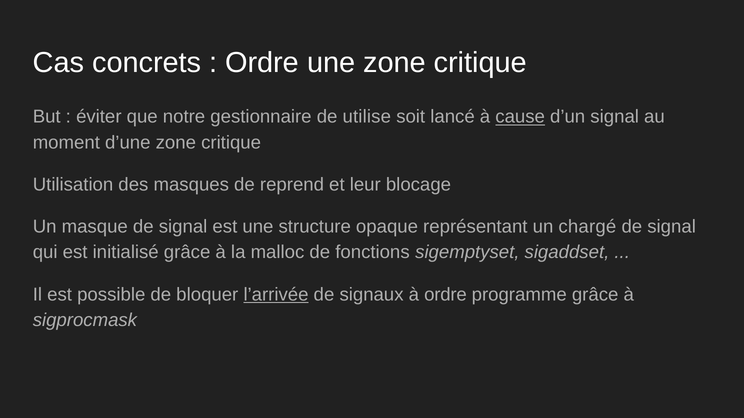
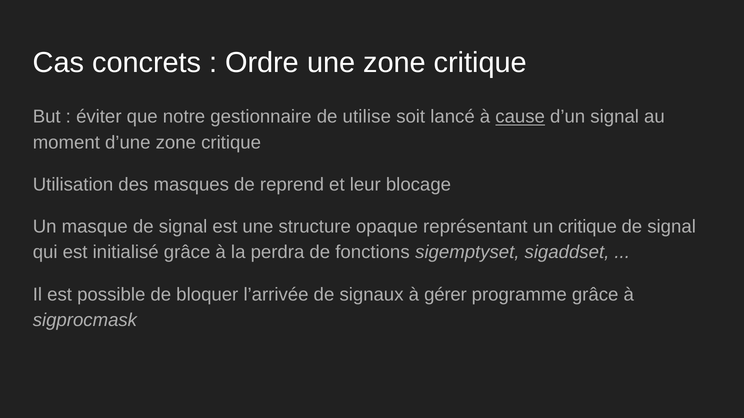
un chargé: chargé -> critique
malloc: malloc -> perdra
l’arrivée underline: present -> none
à ordre: ordre -> gérer
